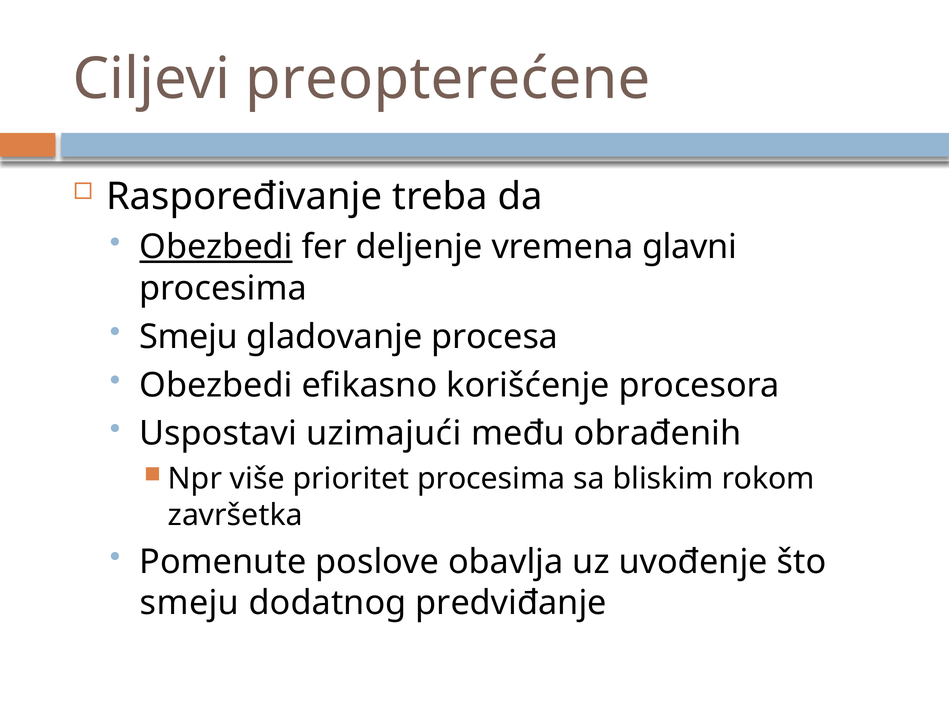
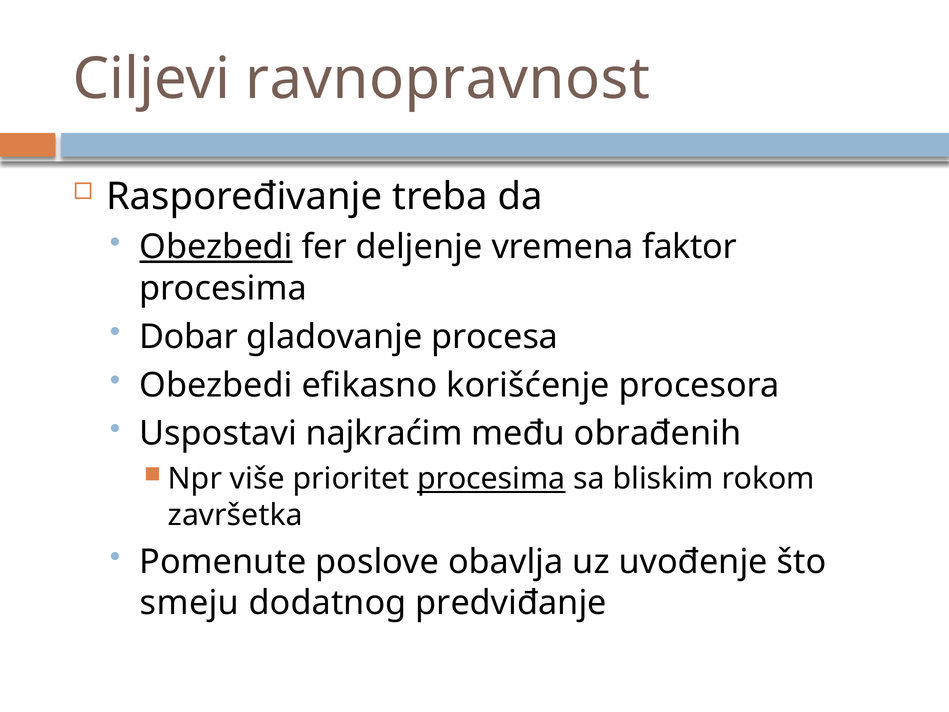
preopterećene: preopterećene -> ravnopravnost
glavni: glavni -> faktor
Smeju at (189, 337): Smeju -> Dobar
uzimajući: uzimajući -> najkraćim
procesima at (491, 479) underline: none -> present
